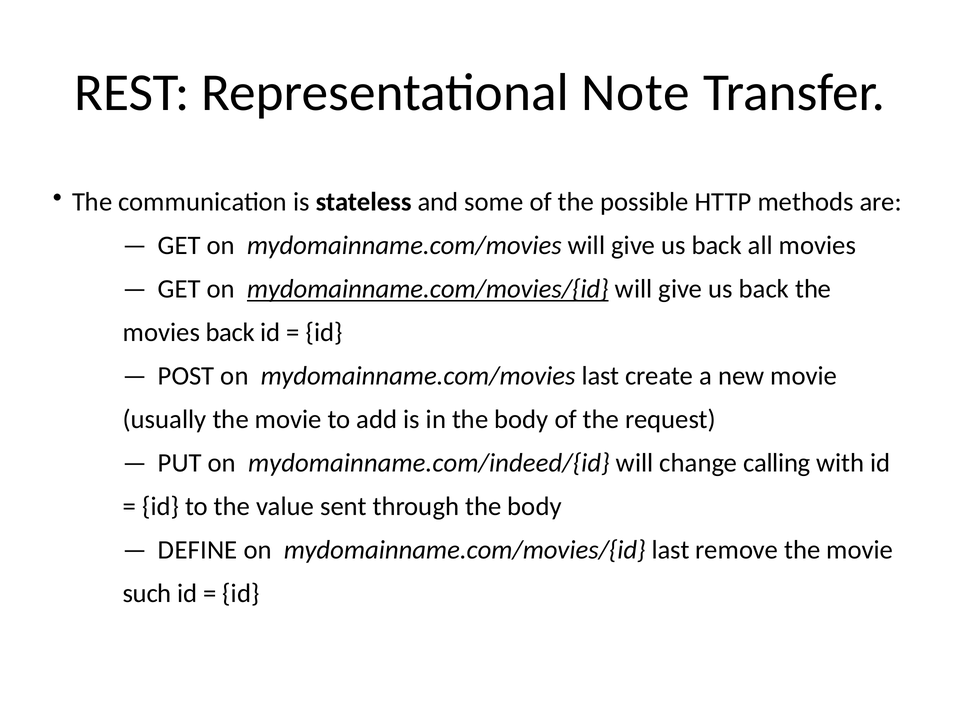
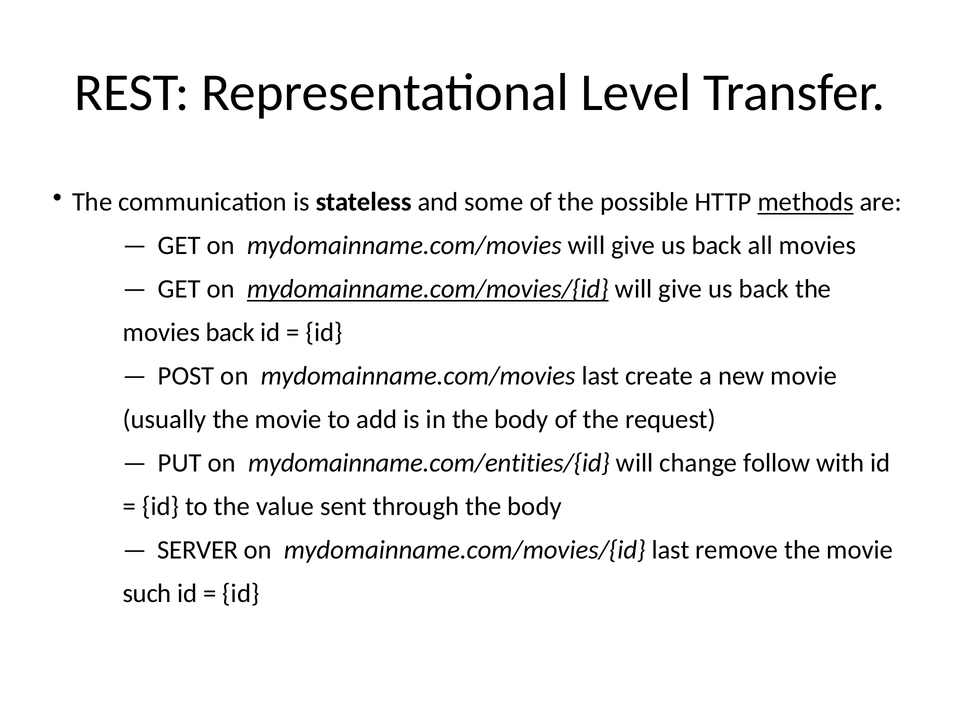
Note: Note -> Level
methods underline: none -> present
mydomainname.com/indeed/{id: mydomainname.com/indeed/{id -> mydomainname.com/entities/{id
calling: calling -> follow
DEFINE: DEFINE -> SERVER
